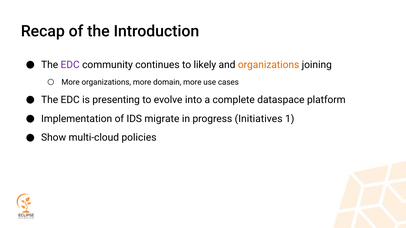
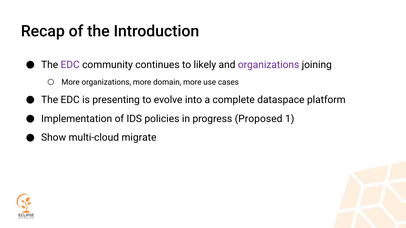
organizations at (269, 65) colour: orange -> purple
migrate: migrate -> policies
Initiatives: Initiatives -> Proposed
policies: policies -> migrate
